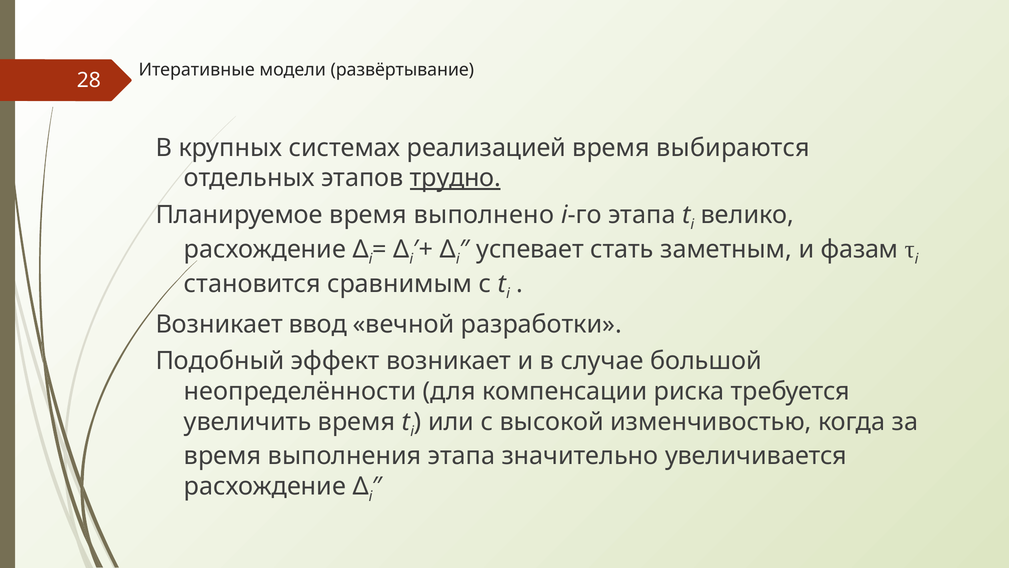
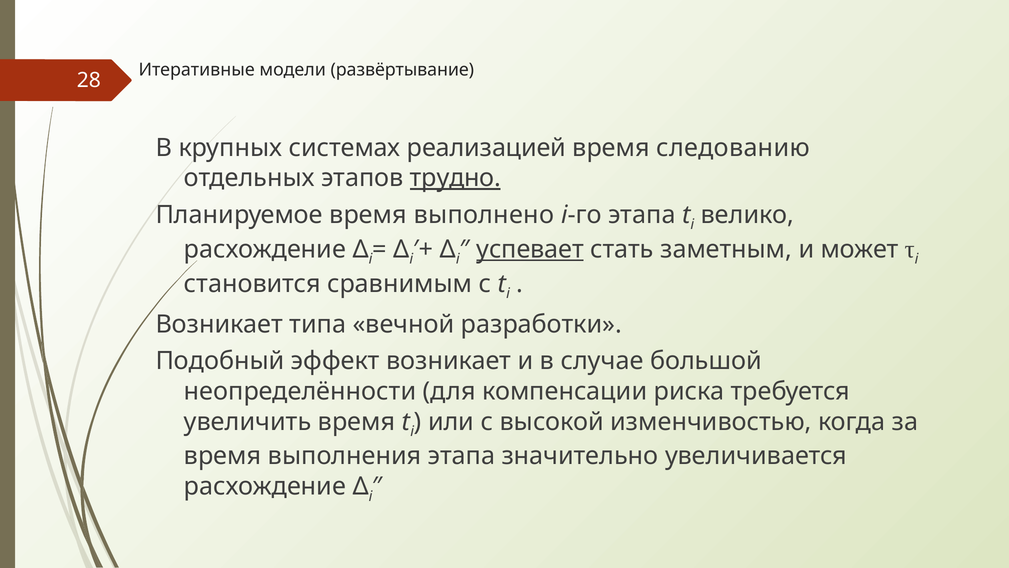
выбираются: выбираются -> следованию
успевает underline: none -> present
фазам: фазам -> может
ввод: ввод -> типа
